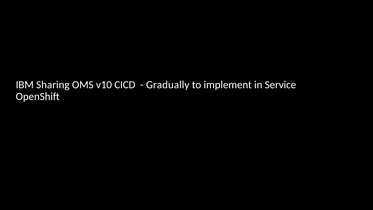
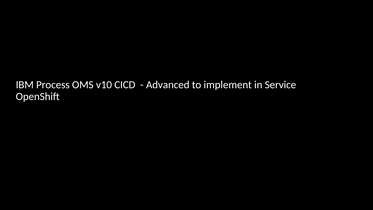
Sharing: Sharing -> Process
Gradually: Gradually -> Advanced
